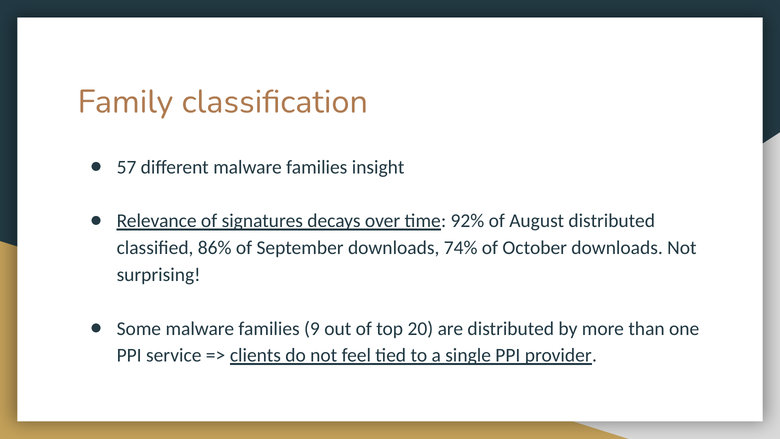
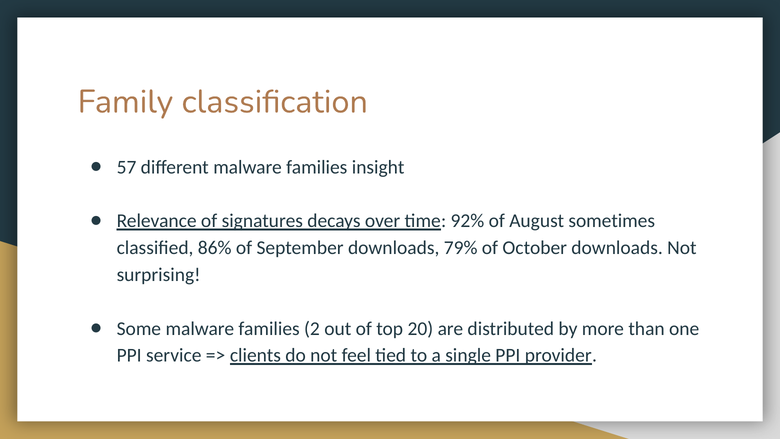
August distributed: distributed -> sometimes
74%: 74% -> 79%
9: 9 -> 2
